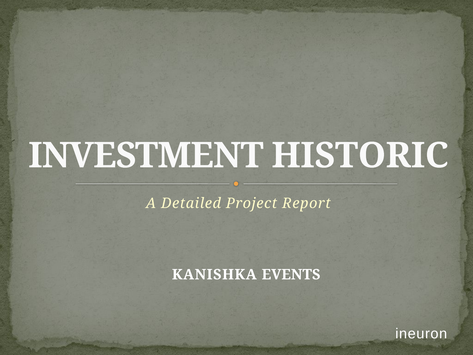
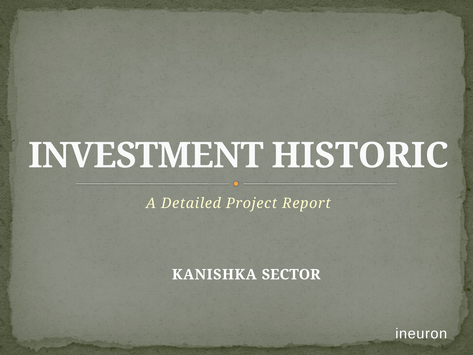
EVENTS: EVENTS -> SECTOR
